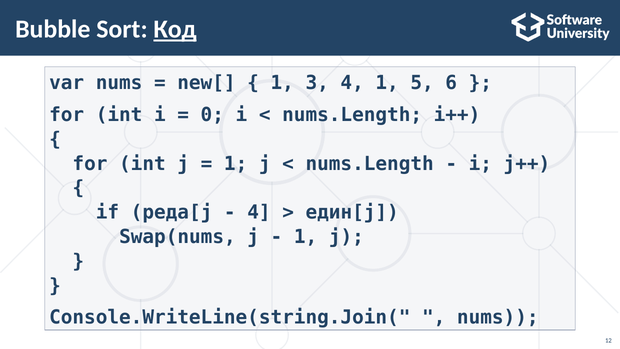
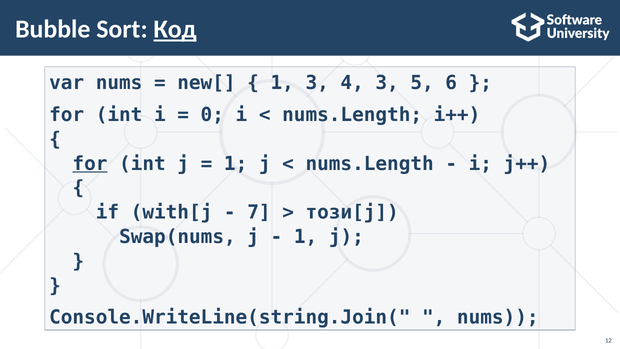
4 1: 1 -> 3
for at (90, 163) underline: none -> present
реда[j: реда[j -> with[j
4 at (259, 212): 4 -> 7
един[j: един[j -> този[j
